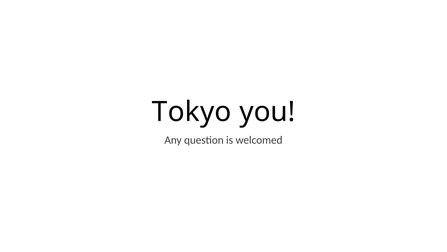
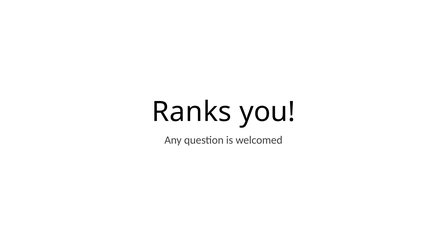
Tokyo: Tokyo -> Ranks
